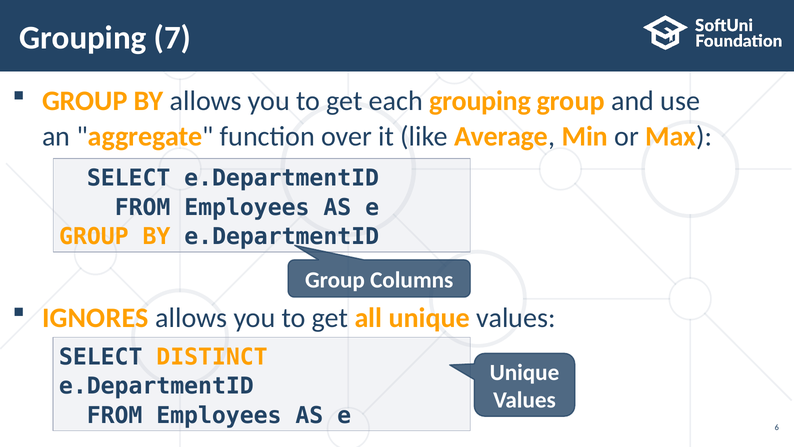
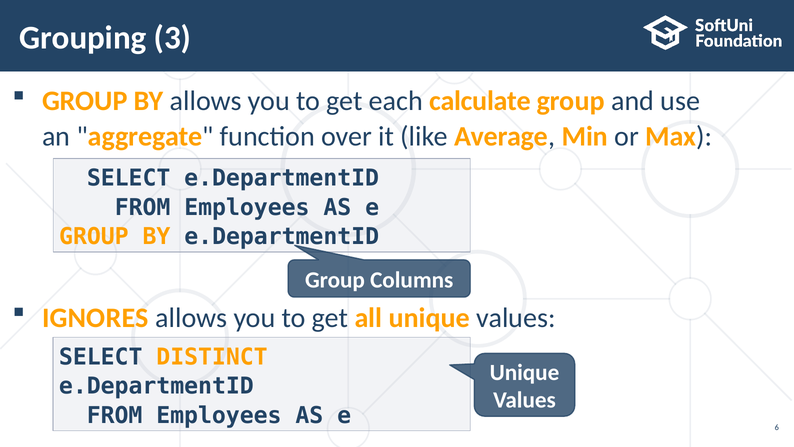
7: 7 -> 3
each grouping: grouping -> calculate
